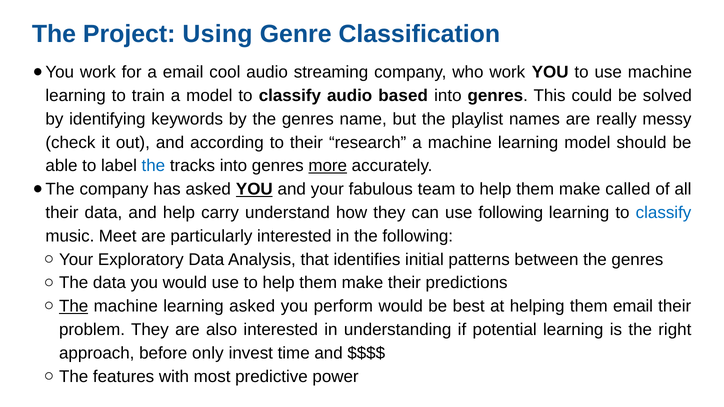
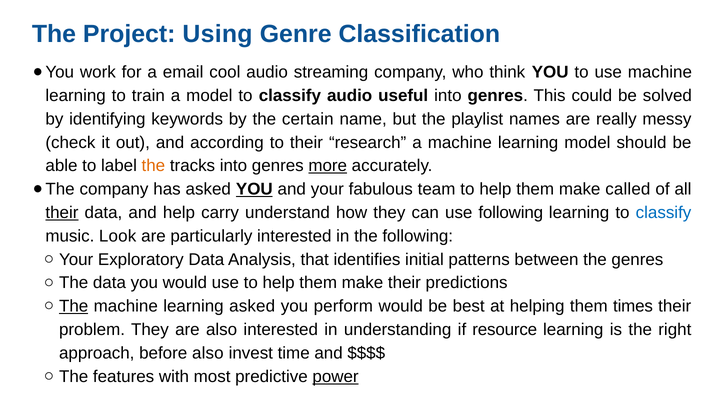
who work: work -> think
based: based -> useful
by the genres: genres -> certain
the at (153, 166) colour: blue -> orange
their at (62, 213) underline: none -> present
Meet: Meet -> Look
them email: email -> times
potential: potential -> resource
before only: only -> also
power underline: none -> present
